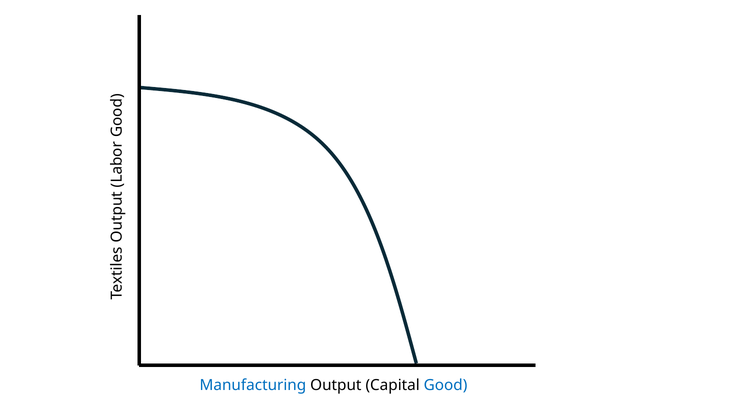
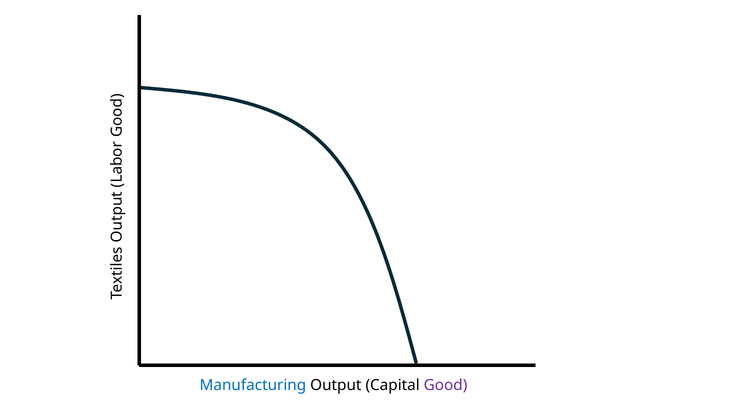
Good colour: blue -> purple
